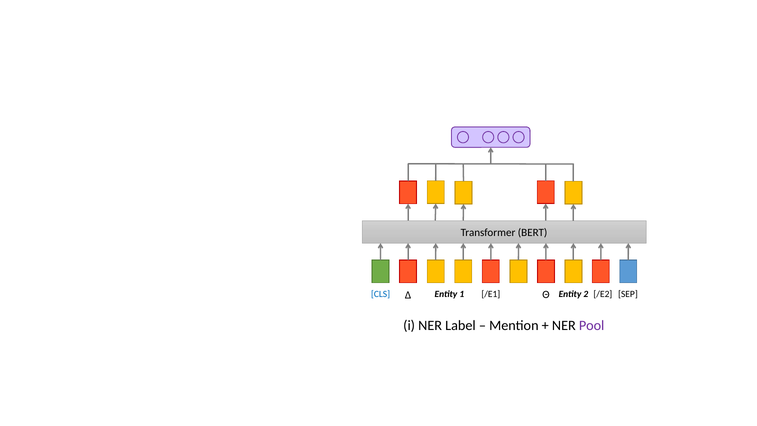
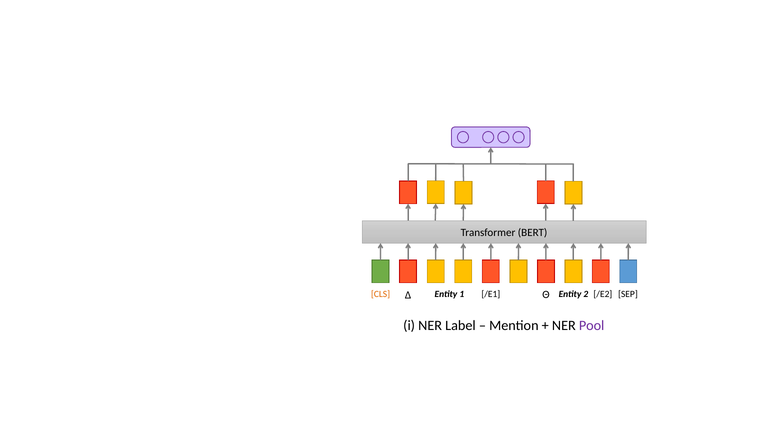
CLS colour: blue -> orange
